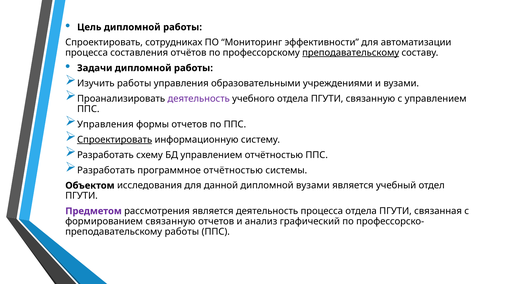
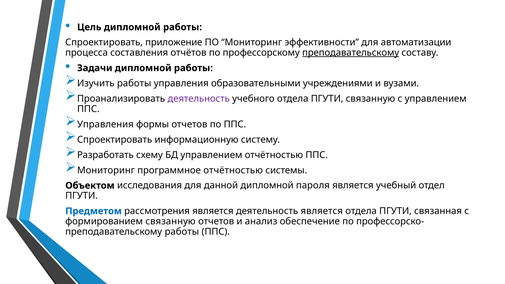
сотрудниках: сотрудниках -> приложение
Спроектировать at (115, 140) underline: present -> none
Разработать at (106, 170): Разработать -> Мониторинг
дипломной вузами: вузами -> пароля
Предметом colour: purple -> blue
деятельность процесса: процесса -> является
графический: графический -> обеспечение
